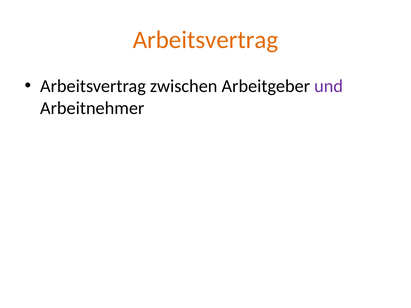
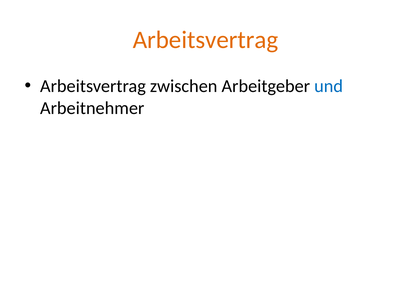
und colour: purple -> blue
